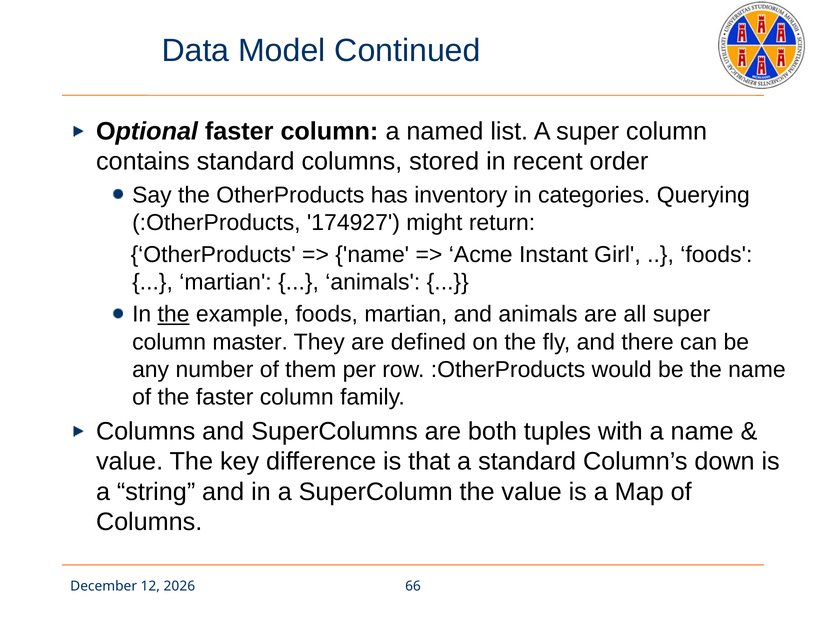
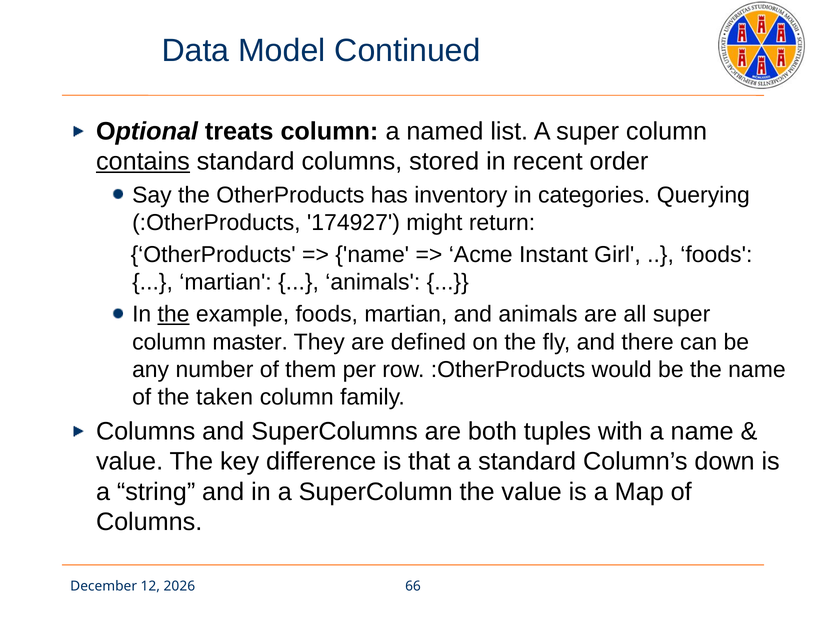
Optional faster: faster -> treats
contains underline: none -> present
the faster: faster -> taken
